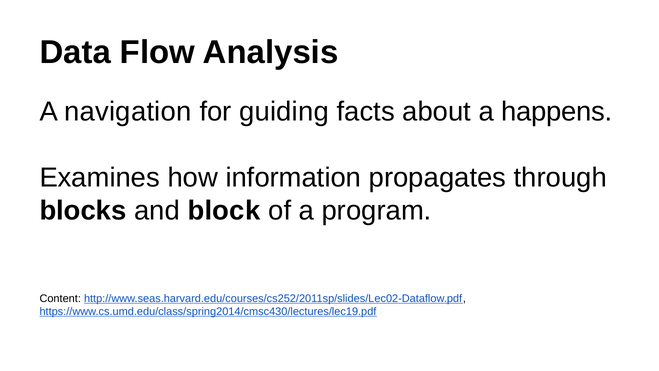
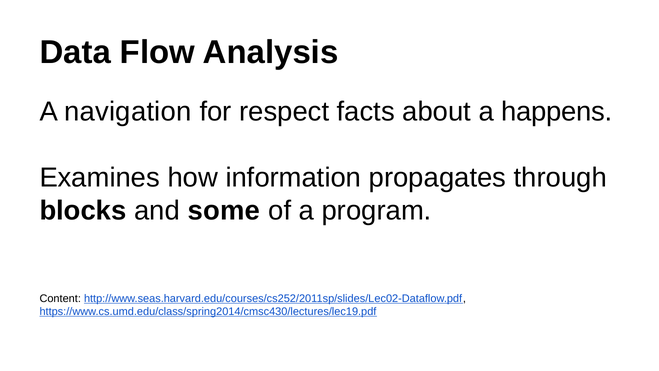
guiding: guiding -> respect
block: block -> some
